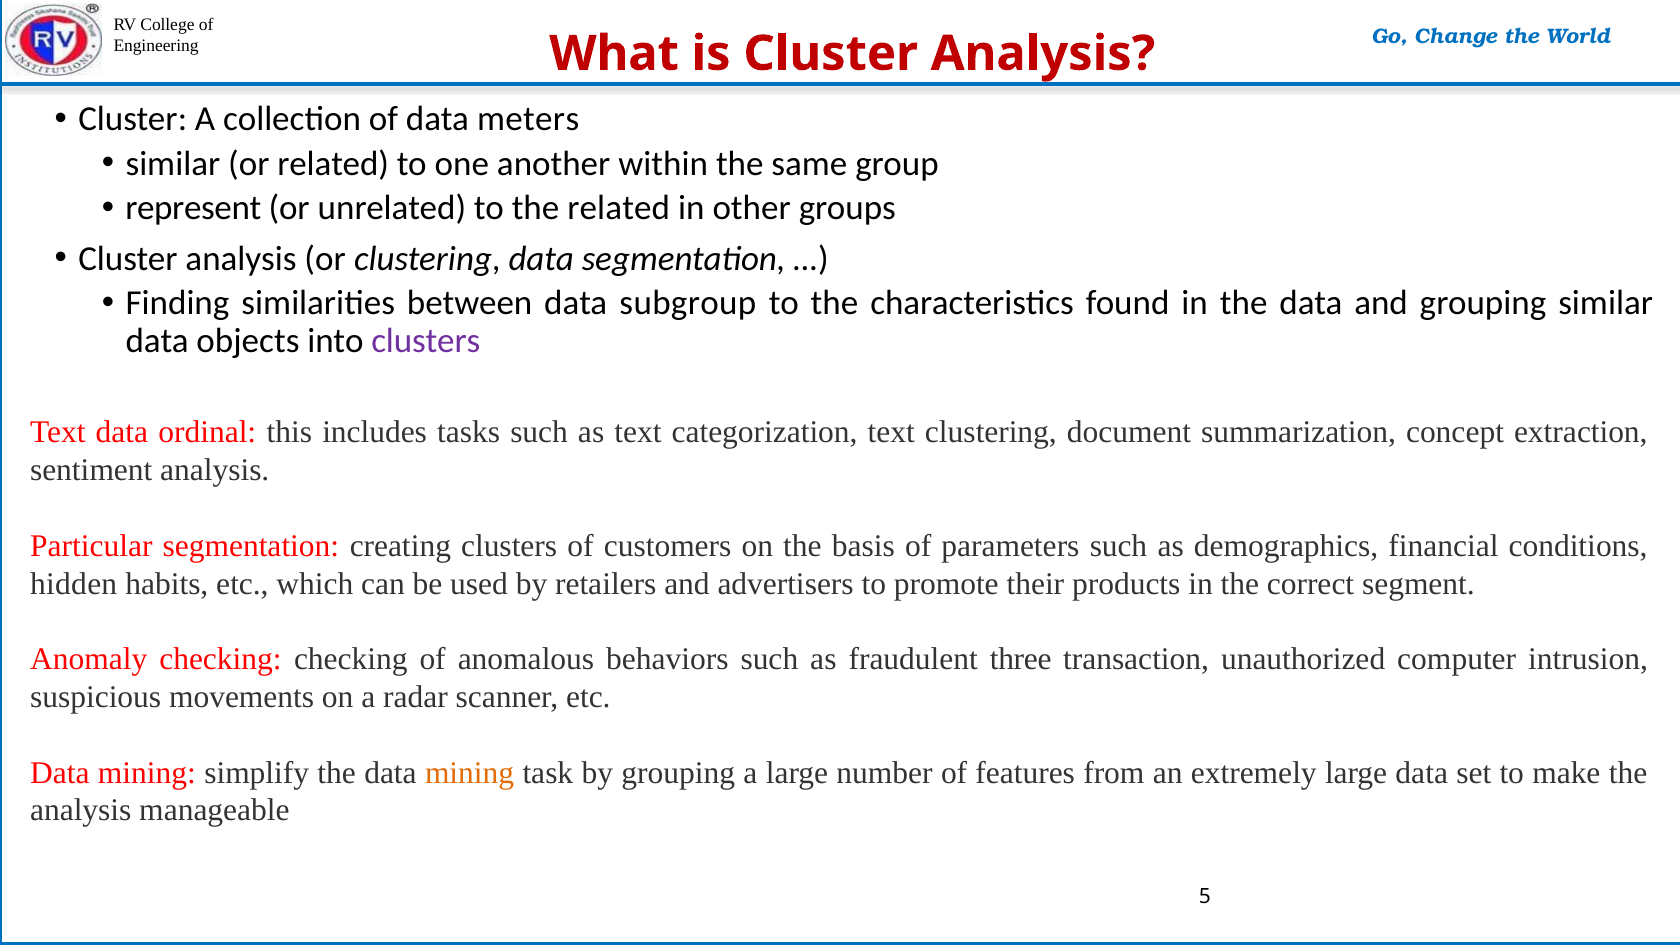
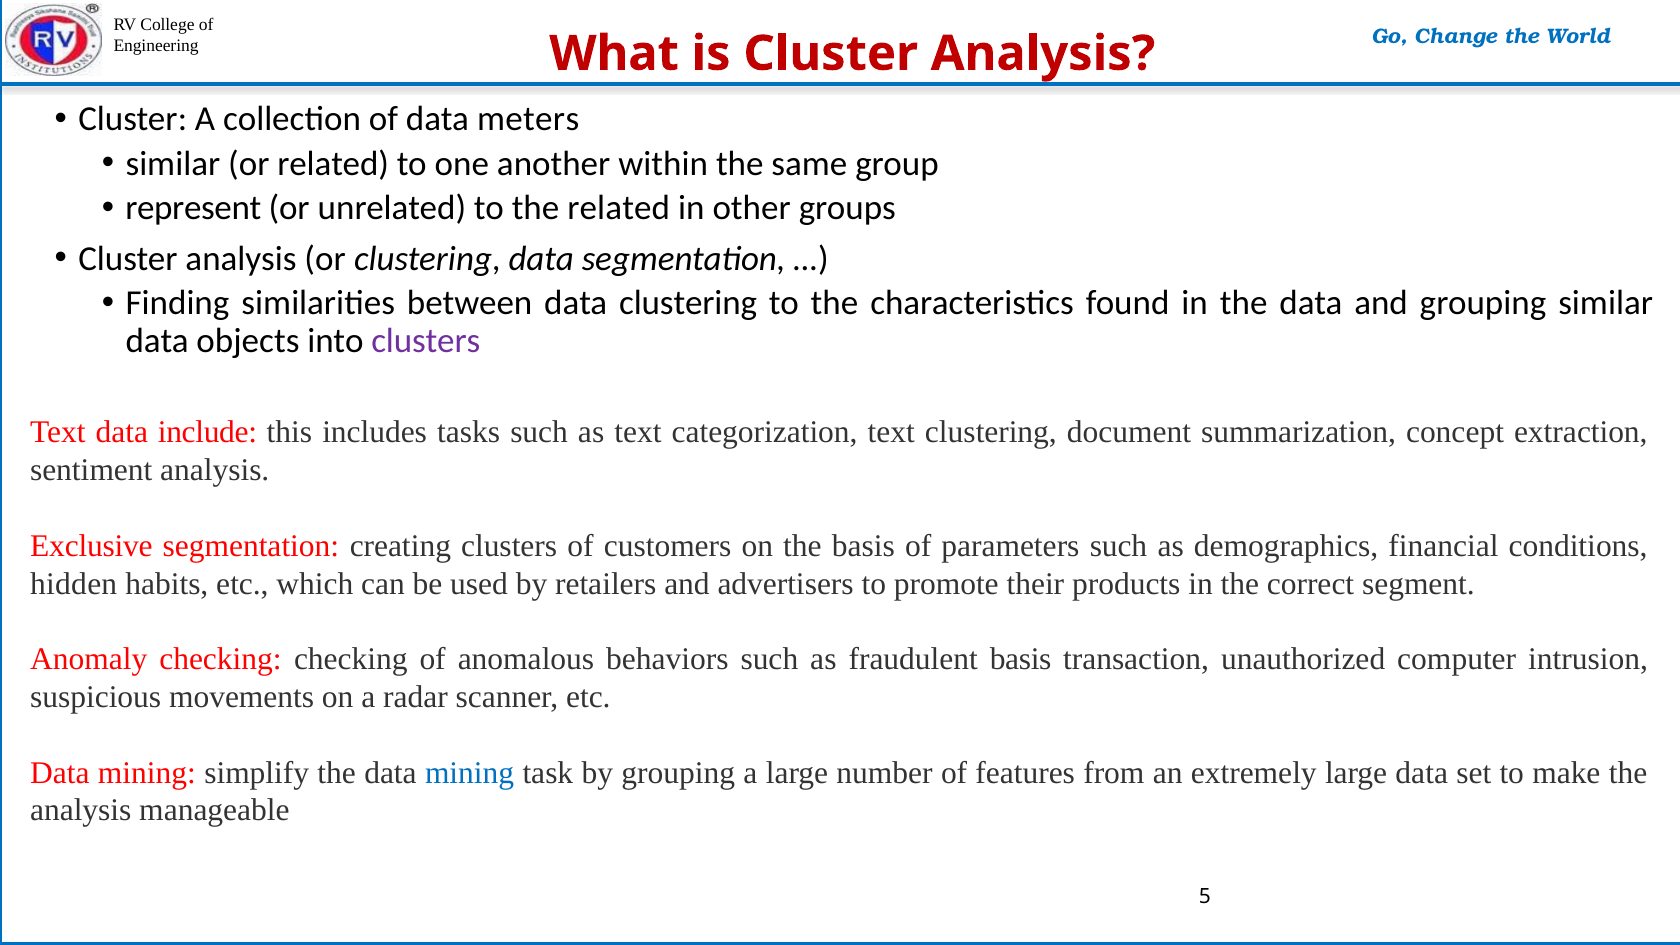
data subgroup: subgroup -> clustering
ordinal: ordinal -> include
Particular: Particular -> Exclusive
fraudulent three: three -> basis
mining at (470, 773) colour: orange -> blue
